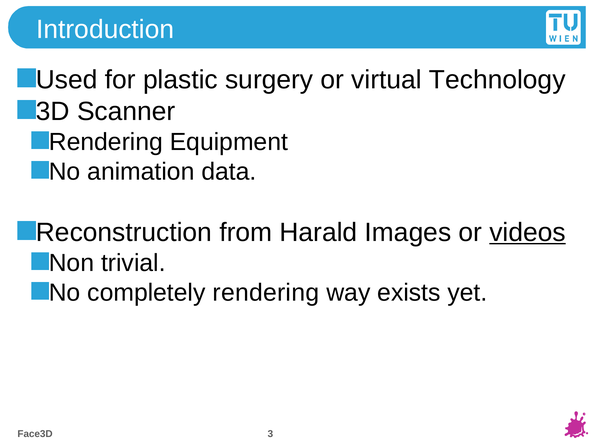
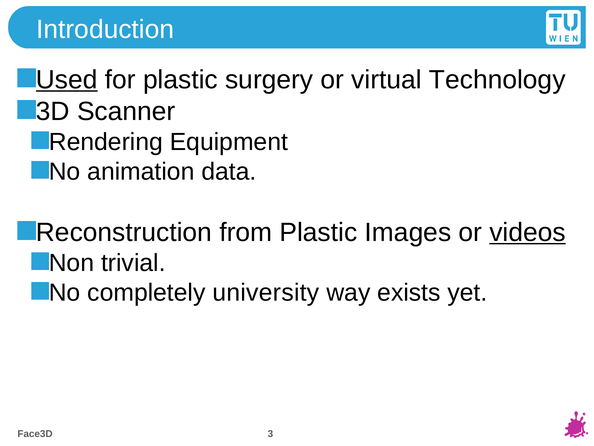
Used underline: none -> present
from Harald: Harald -> Plastic
completely rendering: rendering -> university
